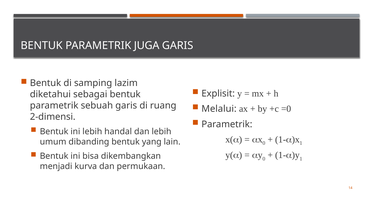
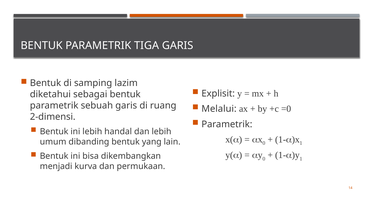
JUGA: JUGA -> TIGA
